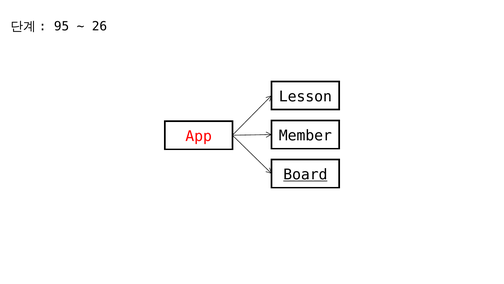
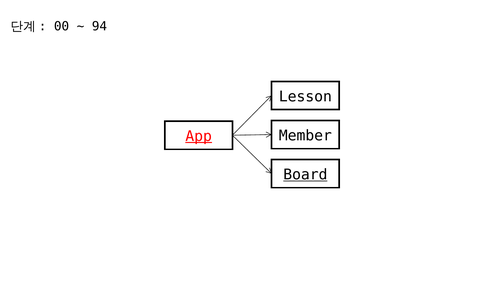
95: 95 -> 00
26: 26 -> 94
App underline: none -> present
